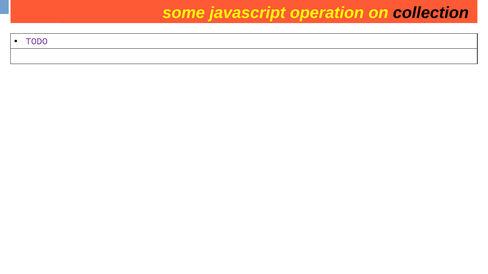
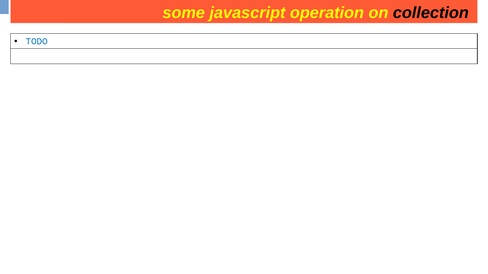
TODO colour: purple -> blue
